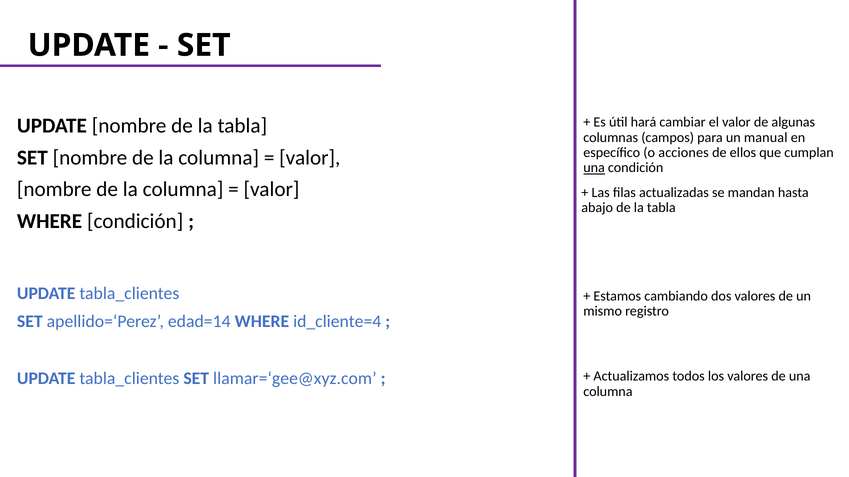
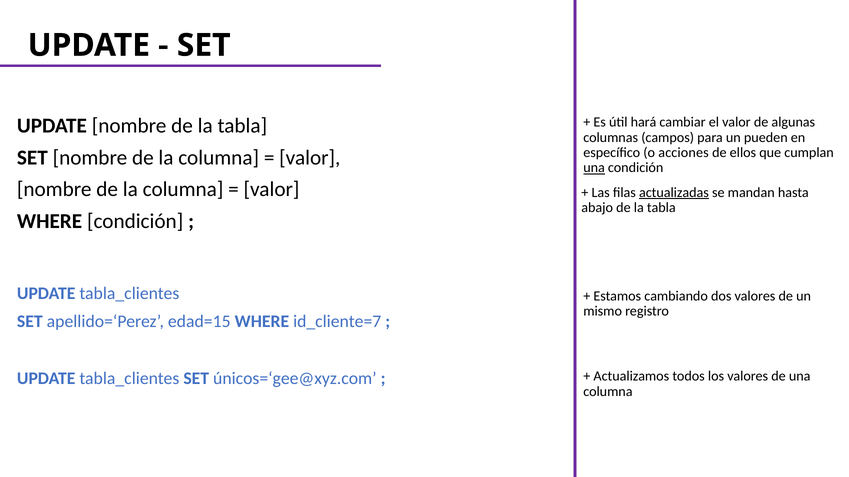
manual: manual -> pueden
actualizadas underline: none -> present
edad=14: edad=14 -> edad=15
id_cliente=4: id_cliente=4 -> id_cliente=7
llamar=‘gee@xyz.com: llamar=‘gee@xyz.com -> únicos=‘gee@xyz.com
